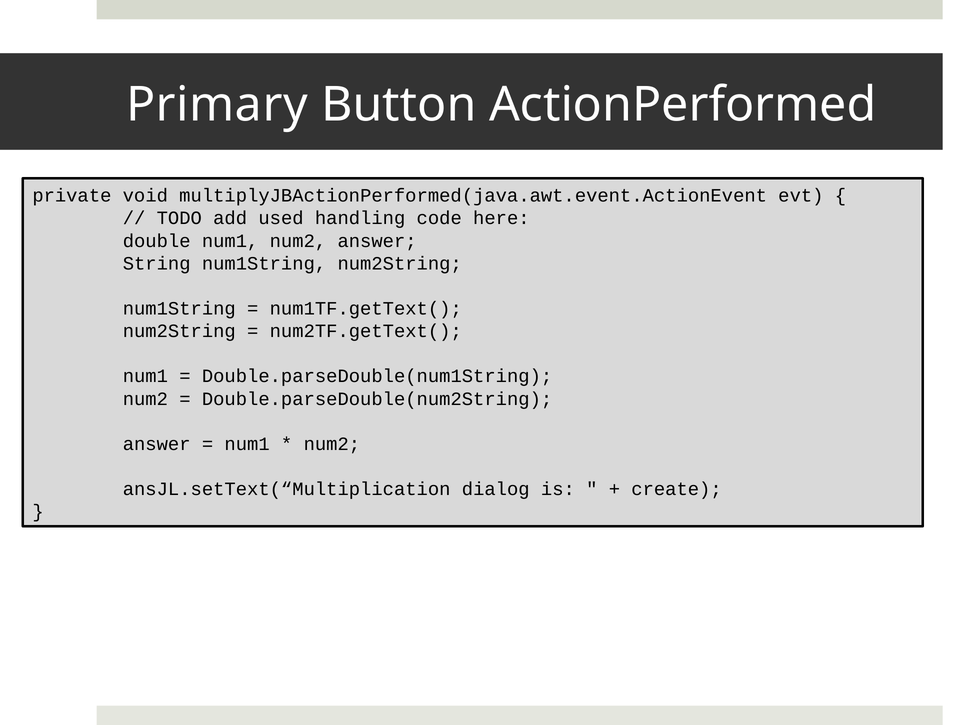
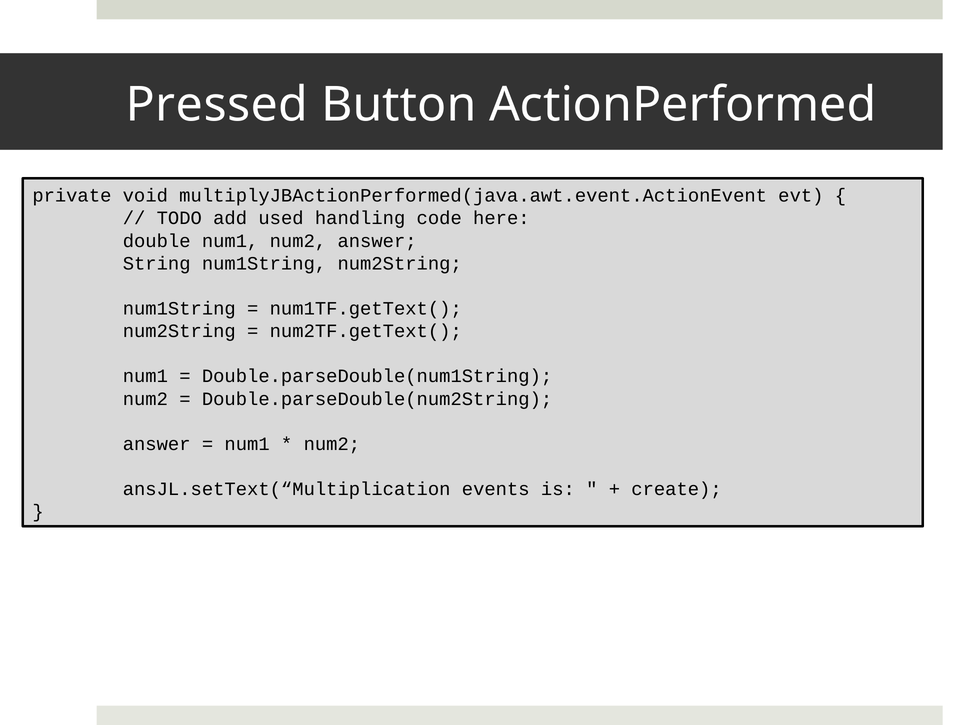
Primary: Primary -> Pressed
dialog: dialog -> events
